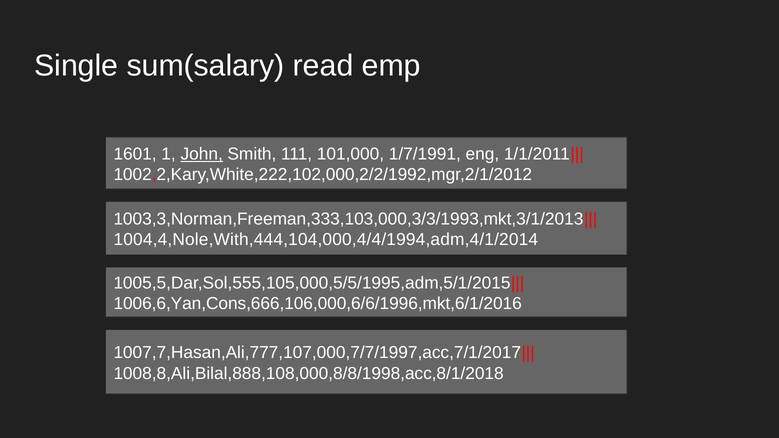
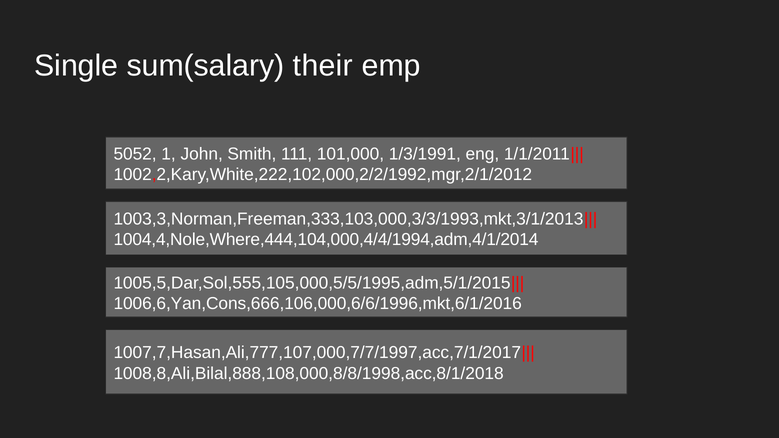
read: read -> their
1601: 1601 -> 5052
John underline: present -> none
1/7/1991: 1/7/1991 -> 1/3/1991
1004,4,Nole,With,444,104,000,4/4/1994,adm,4/1/2014: 1004,4,Nole,With,444,104,000,4/4/1994,adm,4/1/2014 -> 1004,4,Nole,Where,444,104,000,4/4/1994,adm,4/1/2014
